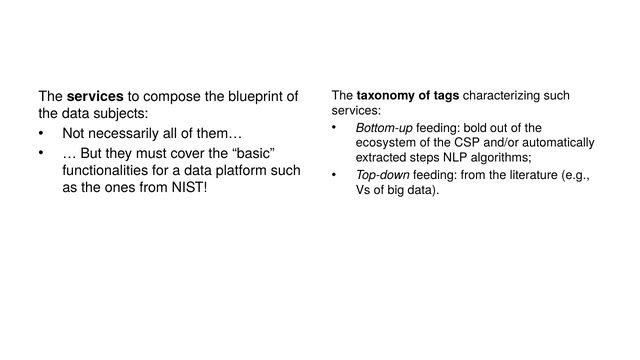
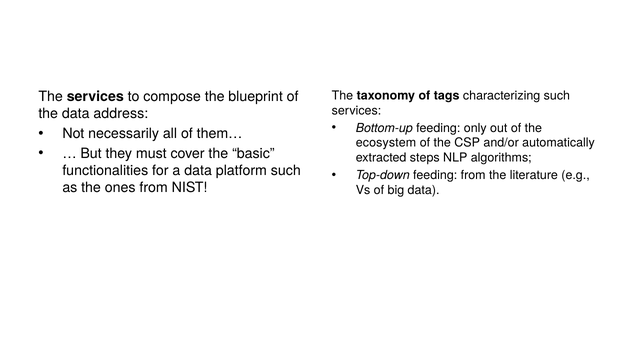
subjects: subjects -> address
bold: bold -> only
